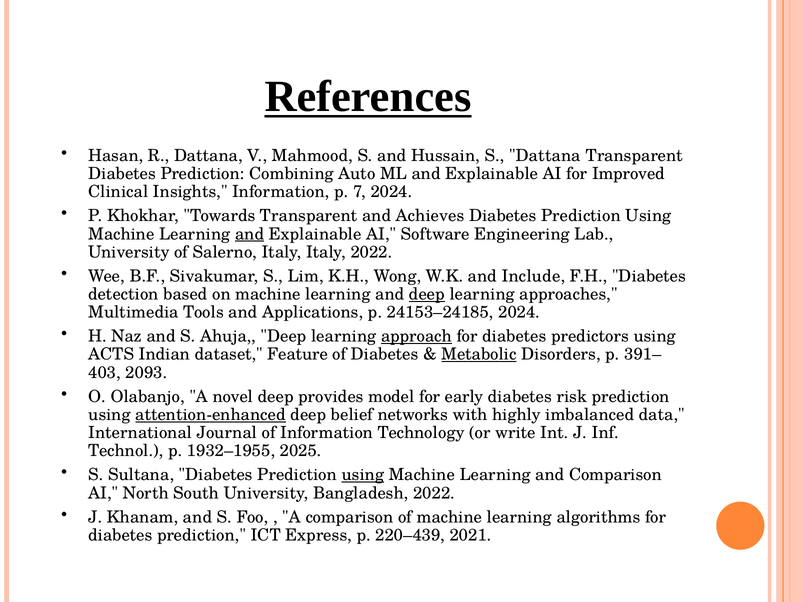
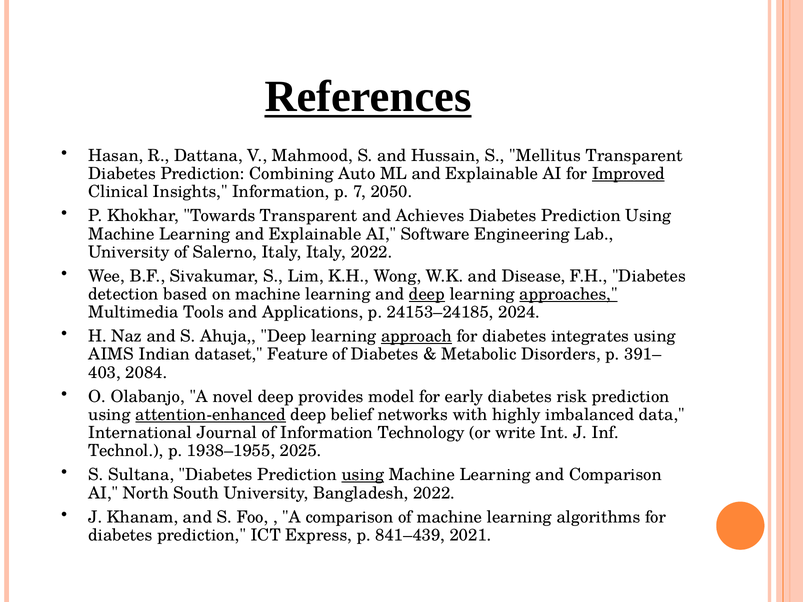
S Dattana: Dattana -> Mellitus
Improved underline: none -> present
7 2024: 2024 -> 2050
and at (250, 234) underline: present -> none
Include: Include -> Disease
approaches underline: none -> present
predictors: predictors -> integrates
ACTS: ACTS -> AIMS
Metabolic underline: present -> none
2093: 2093 -> 2084
1932–1955: 1932–1955 -> 1938–1955
220–439: 220–439 -> 841–439
